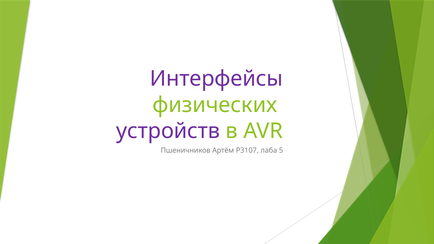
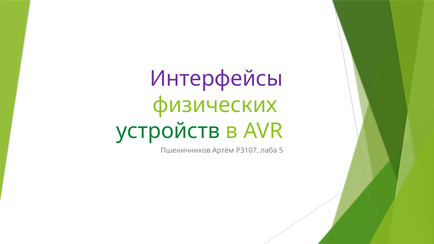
устройств colour: purple -> green
